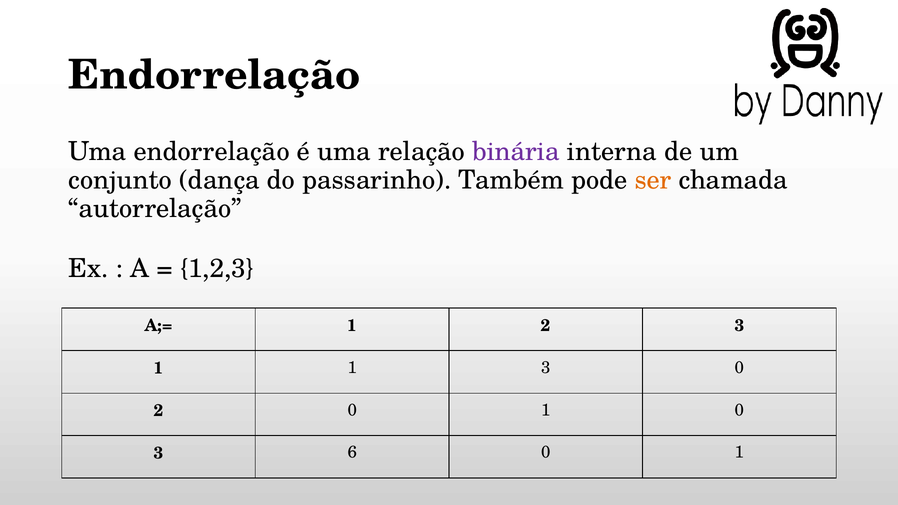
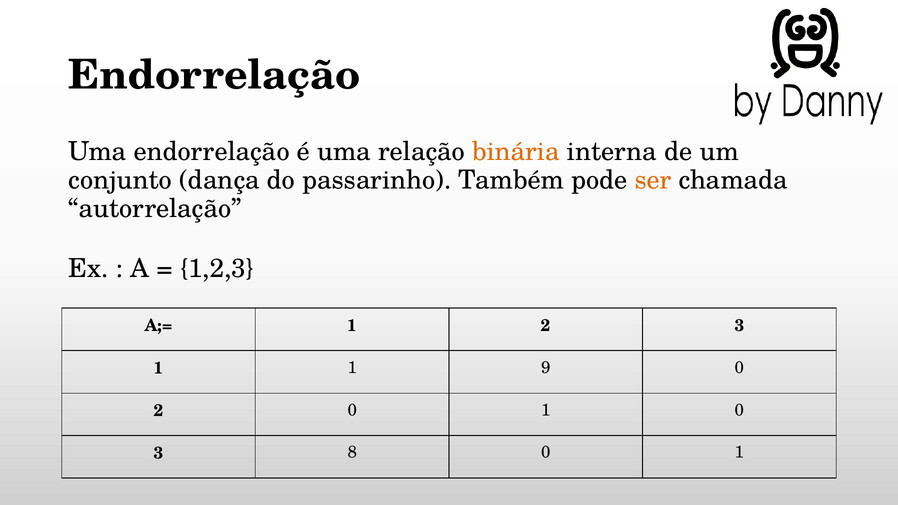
binária colour: purple -> orange
1 3: 3 -> 9
6: 6 -> 8
